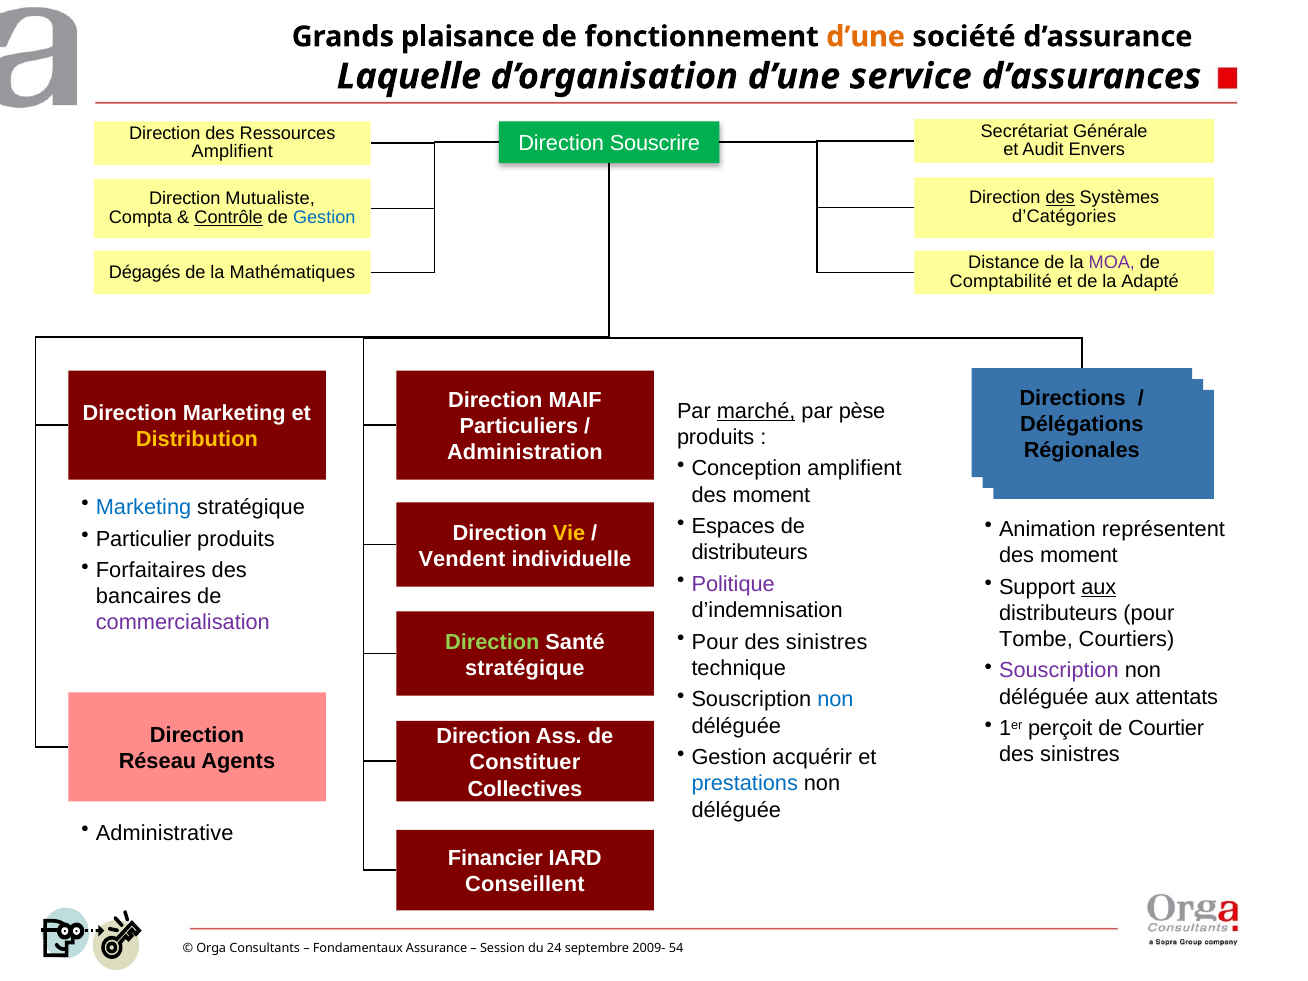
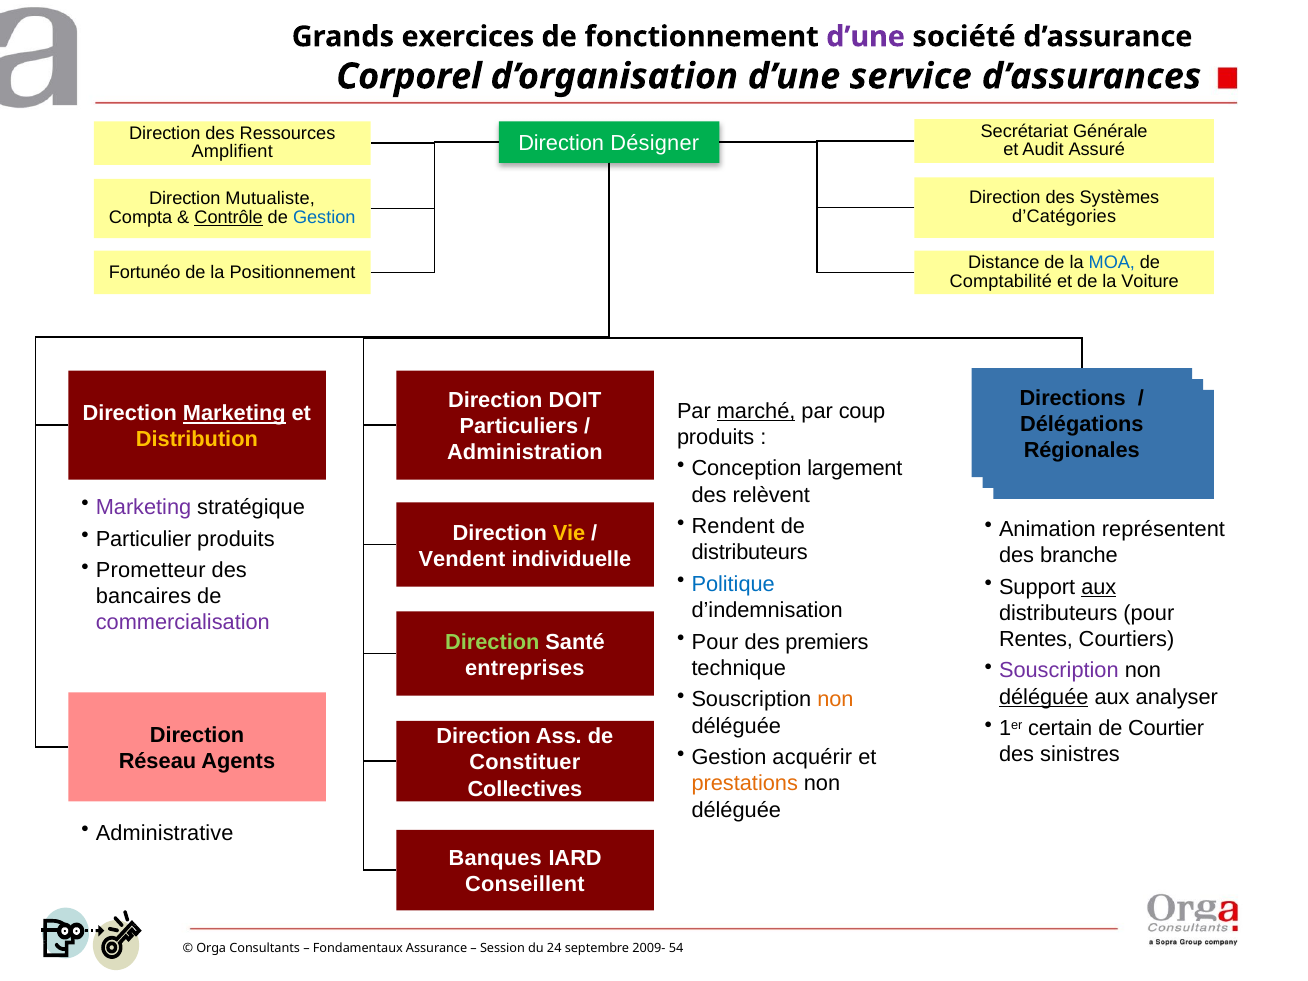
plaisance: plaisance -> exercices
d’une at (866, 37) colour: orange -> purple
Laquelle: Laquelle -> Corporel
Souscrire: Souscrire -> Désigner
Envers: Envers -> Assuré
des at (1060, 198) underline: present -> none
MOA colour: purple -> blue
Dégagés: Dégagés -> Fortunéo
Mathématiques: Mathématiques -> Positionnement
Adapté: Adapté -> Voiture
MAIF: MAIF -> DOIT
pèse: pèse -> coup
Marketing at (234, 414) underline: none -> present
Conception amplifient: amplifient -> largement
moment at (771, 495): moment -> relèvent
Marketing at (144, 507) colour: blue -> purple
Espaces: Espaces -> Rendent
moment at (1079, 555): moment -> branche
Forfaitaires: Forfaitaires -> Prometteur
Politique colour: purple -> blue
Tombe: Tombe -> Rentes
sinistres at (827, 642): sinistres -> premiers
stratégique at (525, 668): stratégique -> entreprises
déléguée at (1044, 697) underline: none -> present
attentats: attentats -> analyser
non at (835, 700) colour: blue -> orange
perçoit: perçoit -> certain
prestations colour: blue -> orange
Financier: Financier -> Banques
